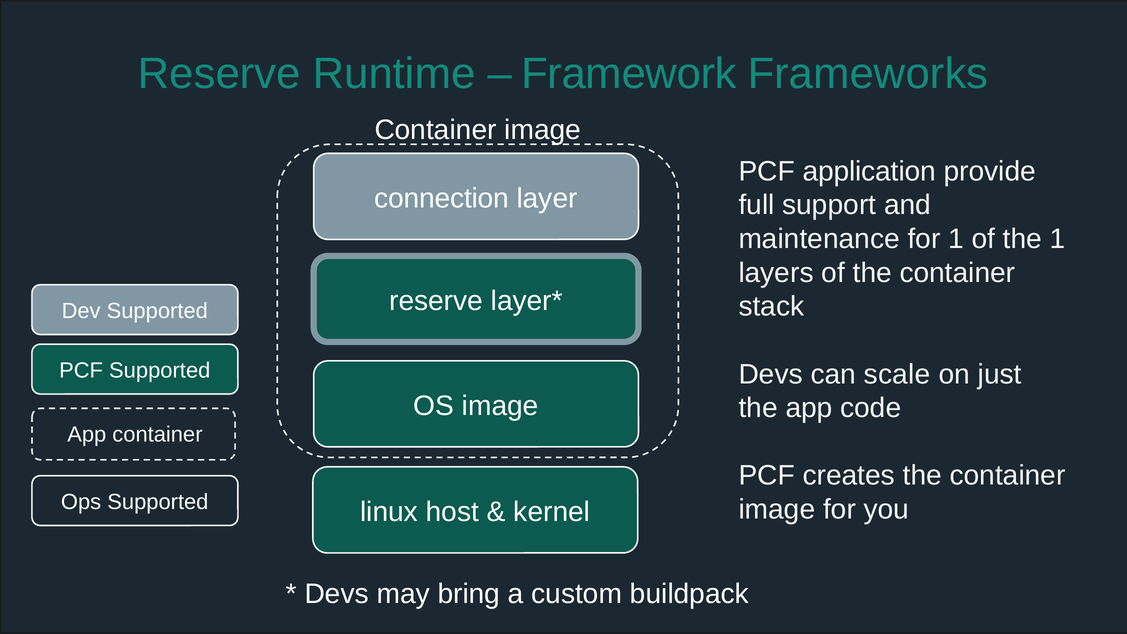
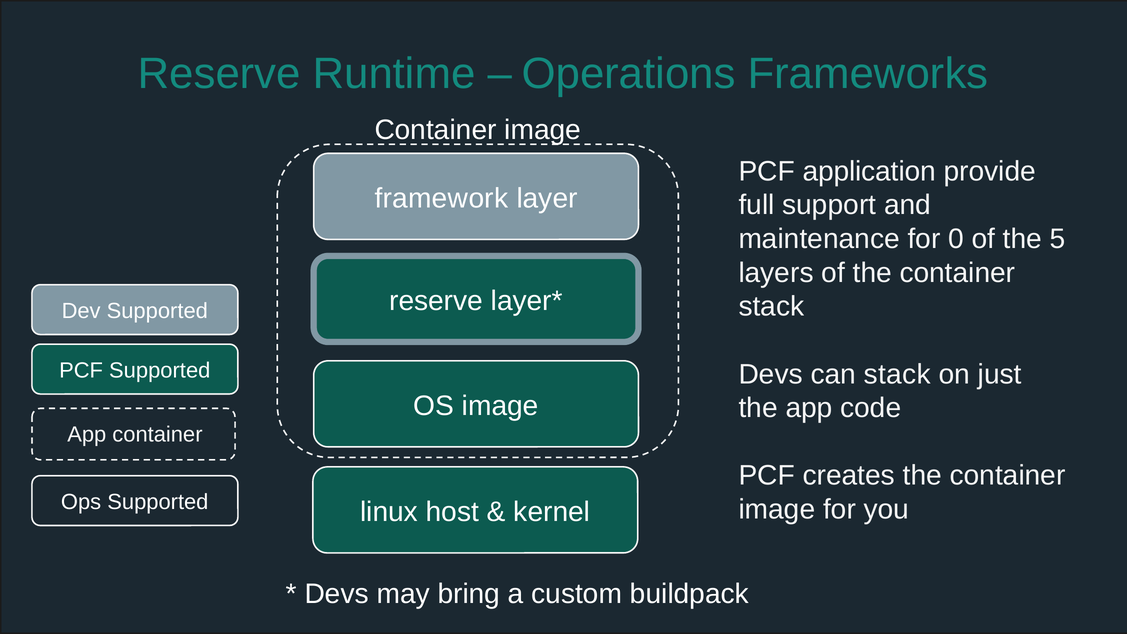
Framework: Framework -> Operations
connection: connection -> framework
for 1: 1 -> 0
the 1: 1 -> 5
can scale: scale -> stack
